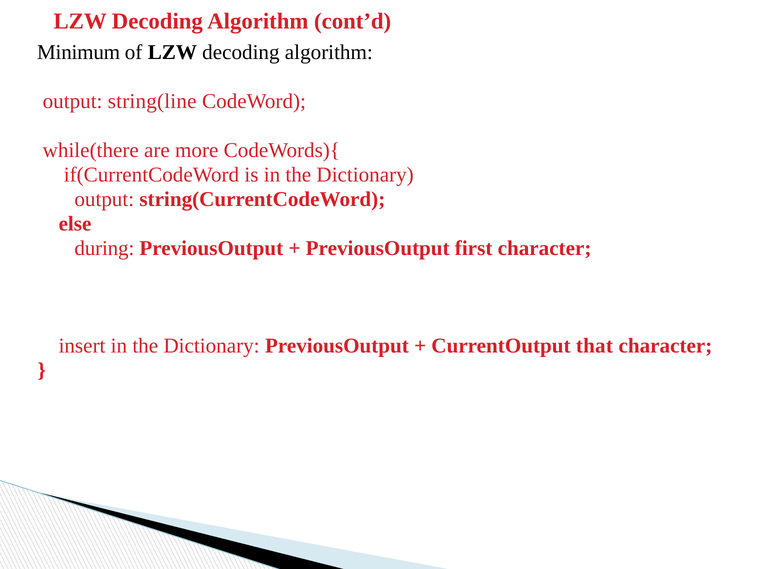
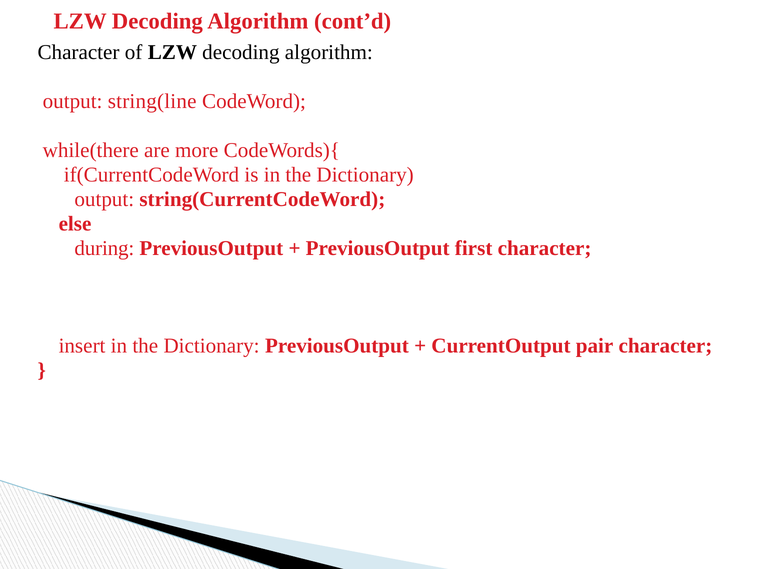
Minimum at (79, 53): Minimum -> Character
that: that -> pair
